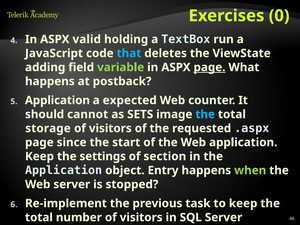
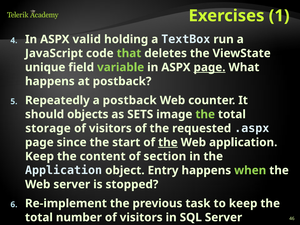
0: 0 -> 1
that colour: light blue -> light green
adding: adding -> unique
Application at (57, 100): Application -> Repeatedly
a expected: expected -> postback
cannot: cannot -> objects
the at (205, 114) colour: light blue -> light green
the at (168, 142) underline: none -> present
settings: settings -> content
